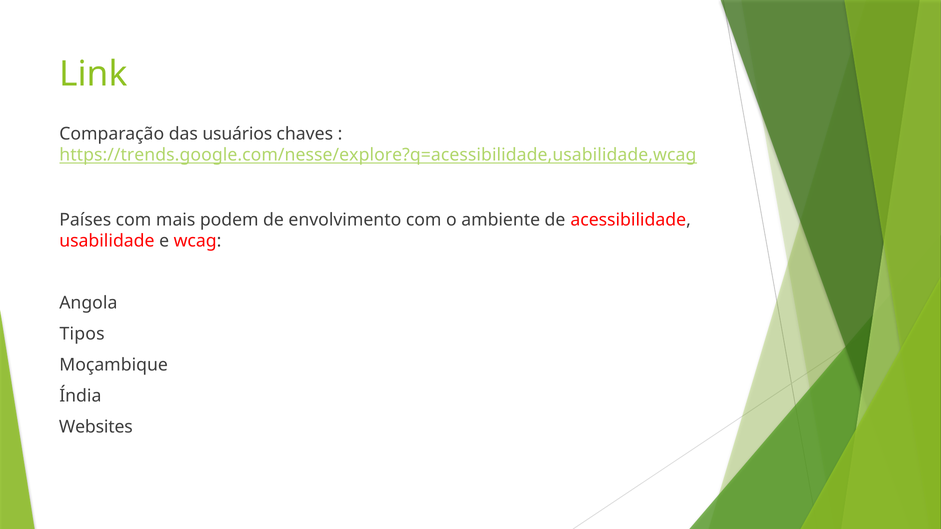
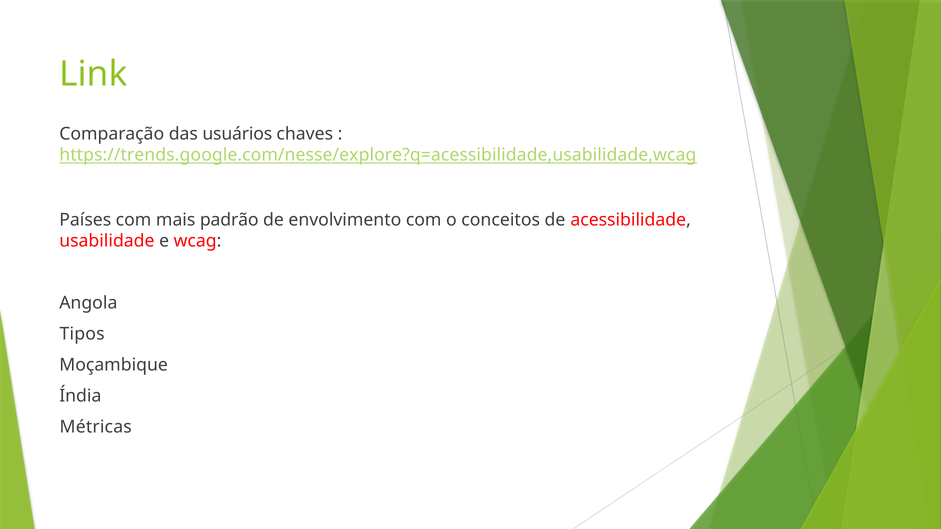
podem: podem -> padrão
ambiente: ambiente -> conceitos
Websites: Websites -> Métricas
